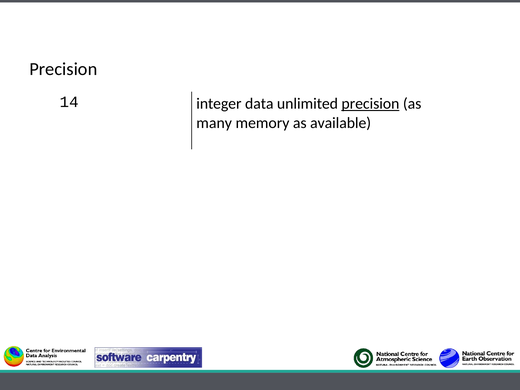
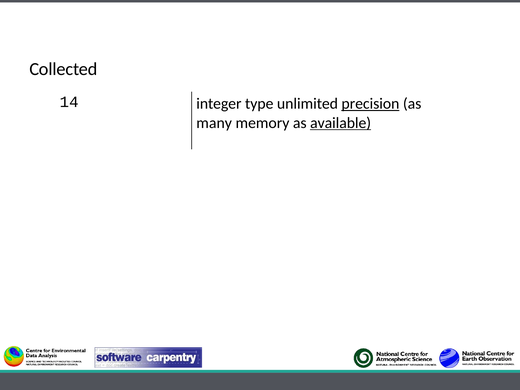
Precision at (63, 69): Precision -> Collected
data: data -> type
available underline: none -> present
